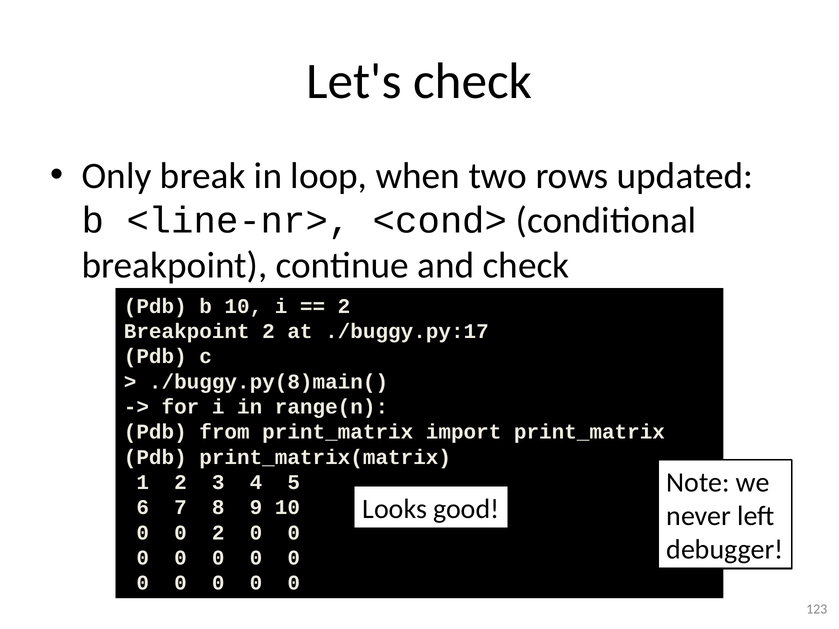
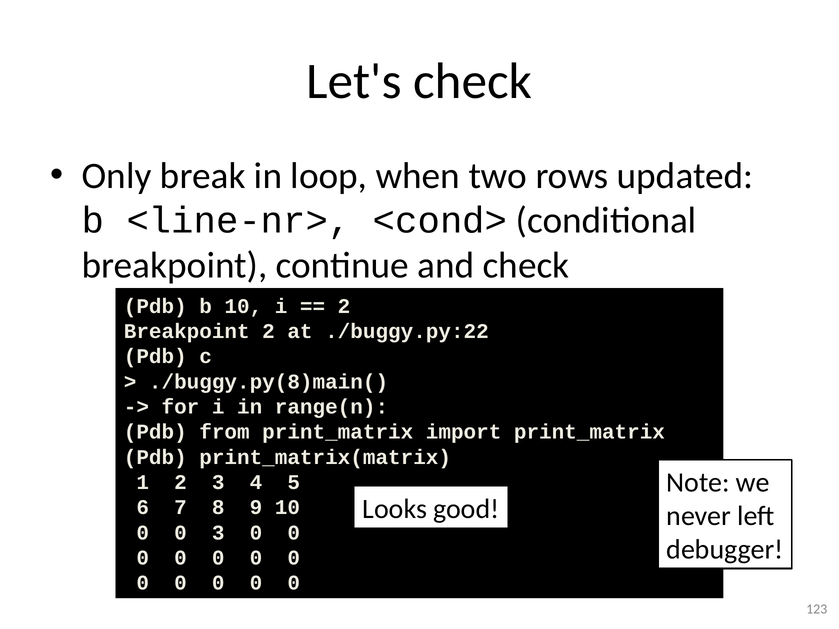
./buggy.py:17: ./buggy.py:17 -> ./buggy.py:22
0 2: 2 -> 3
